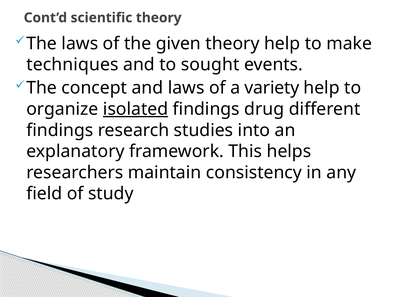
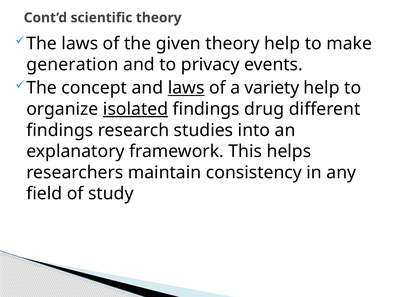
techniques: techniques -> generation
sought: sought -> privacy
laws at (186, 88) underline: none -> present
